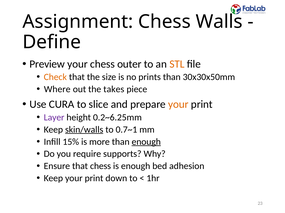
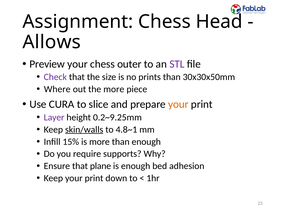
Walls: Walls -> Head
Define: Define -> Allows
STL colour: orange -> purple
Check colour: orange -> purple
the takes: takes -> more
0.2~6.25mm: 0.2~6.25mm -> 0.2~9.25mm
0.7~1: 0.7~1 -> 4.8~1
enough at (146, 142) underline: present -> none
that chess: chess -> plane
